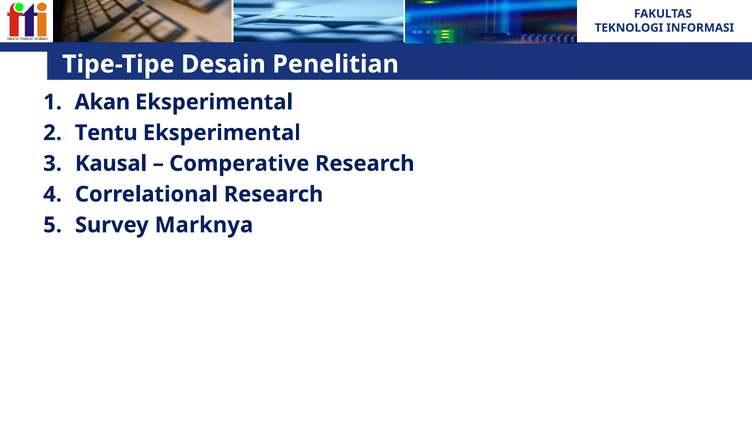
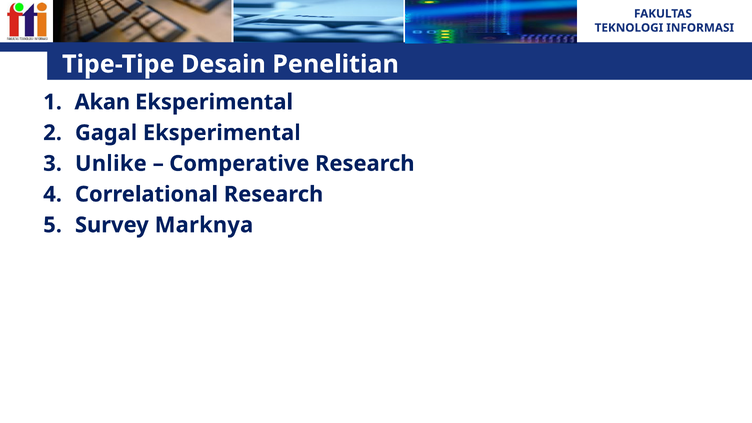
Tentu: Tentu -> Gagal
Kausal: Kausal -> Unlike
